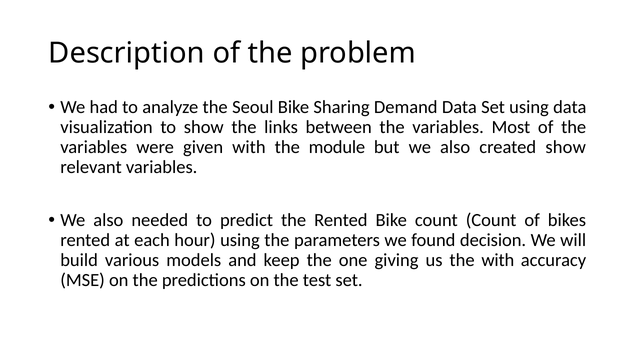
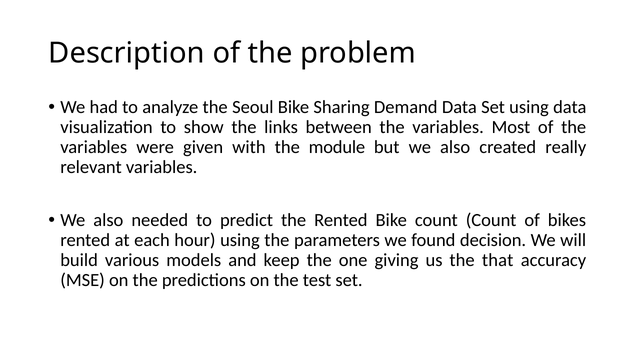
created show: show -> really
the with: with -> that
